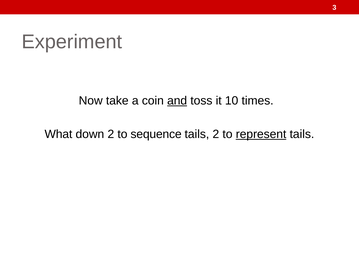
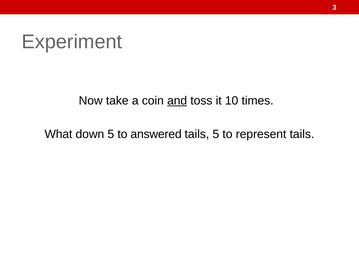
down 2: 2 -> 5
sequence: sequence -> answered
tails 2: 2 -> 5
represent underline: present -> none
